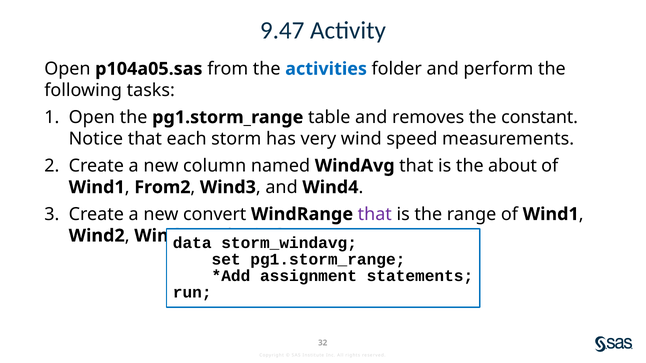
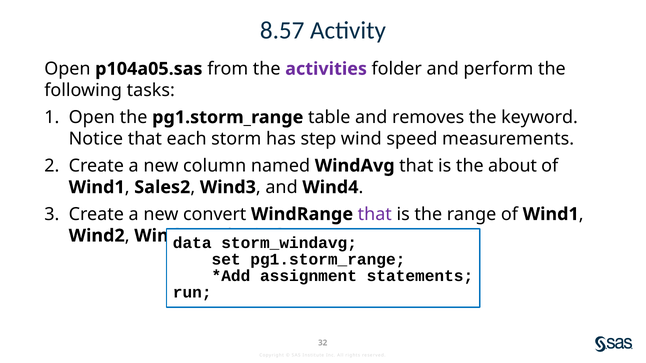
9.47: 9.47 -> 8.57
activities colour: blue -> purple
constant: constant -> keyword
very: very -> step
From2: From2 -> Sales2
